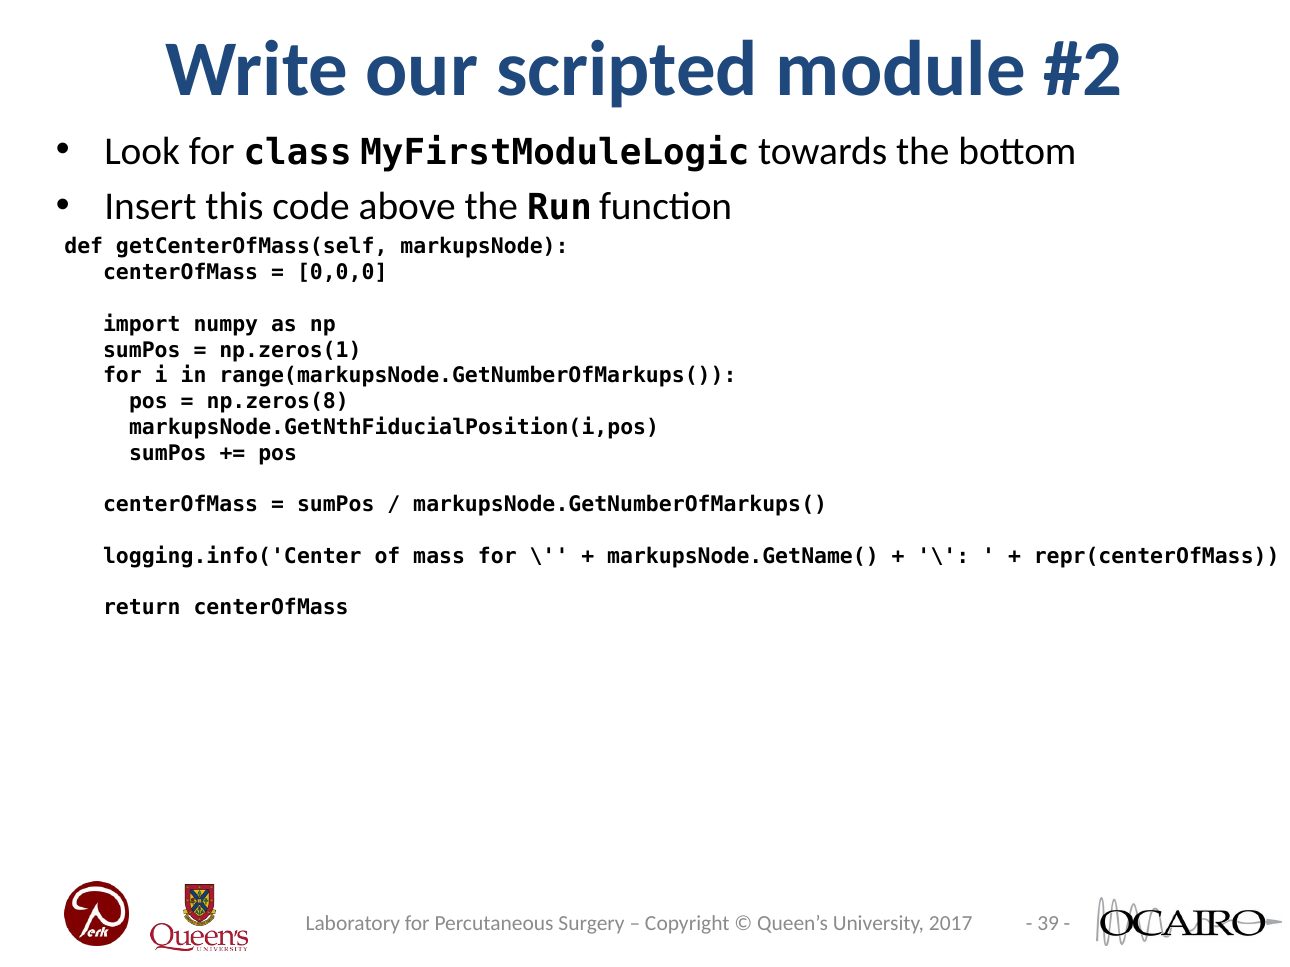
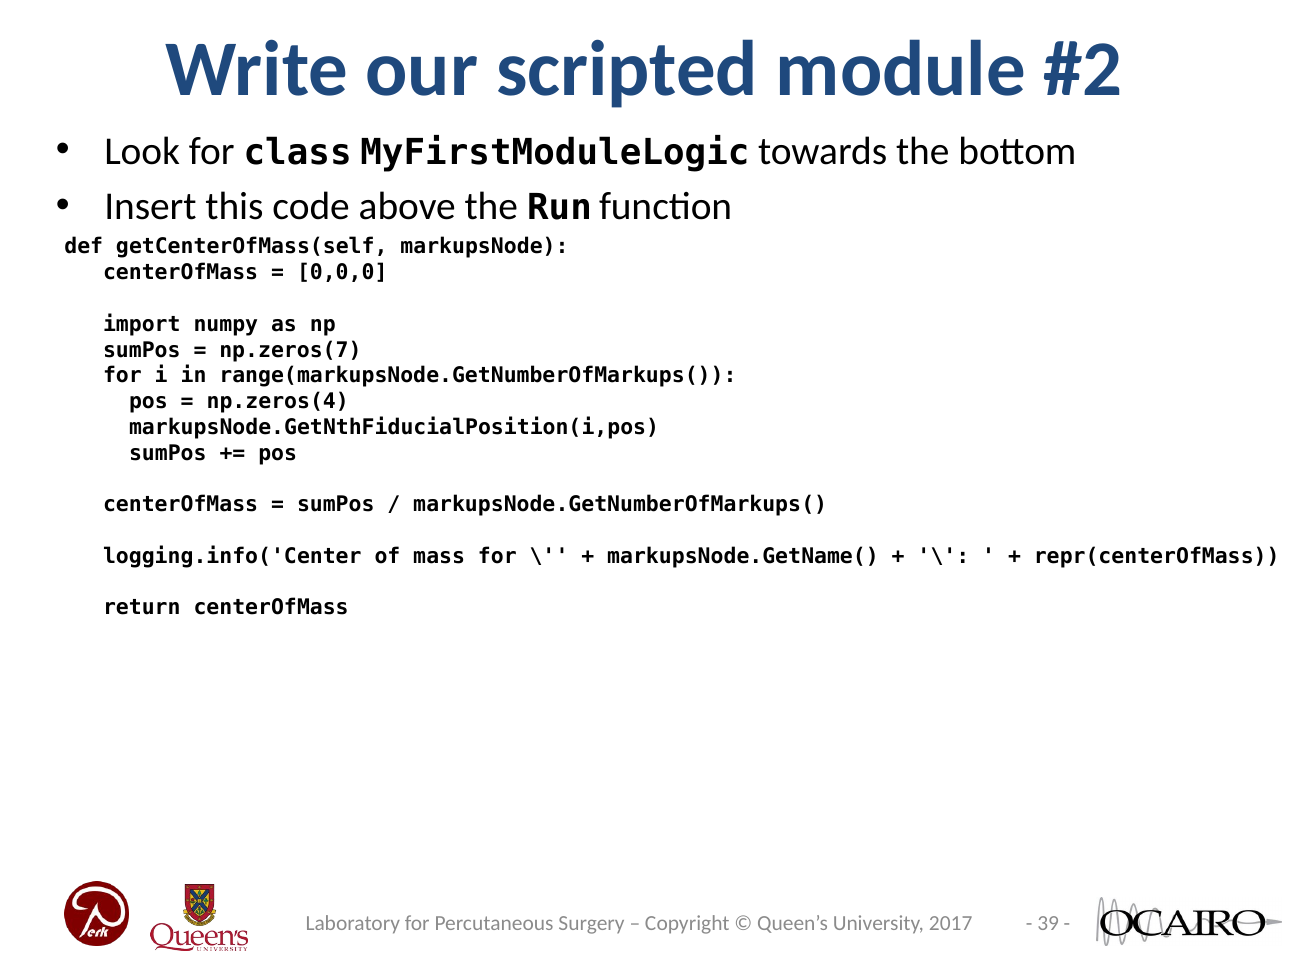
np.zeros(1: np.zeros(1 -> np.zeros(7
np.zeros(8: np.zeros(8 -> np.zeros(4
